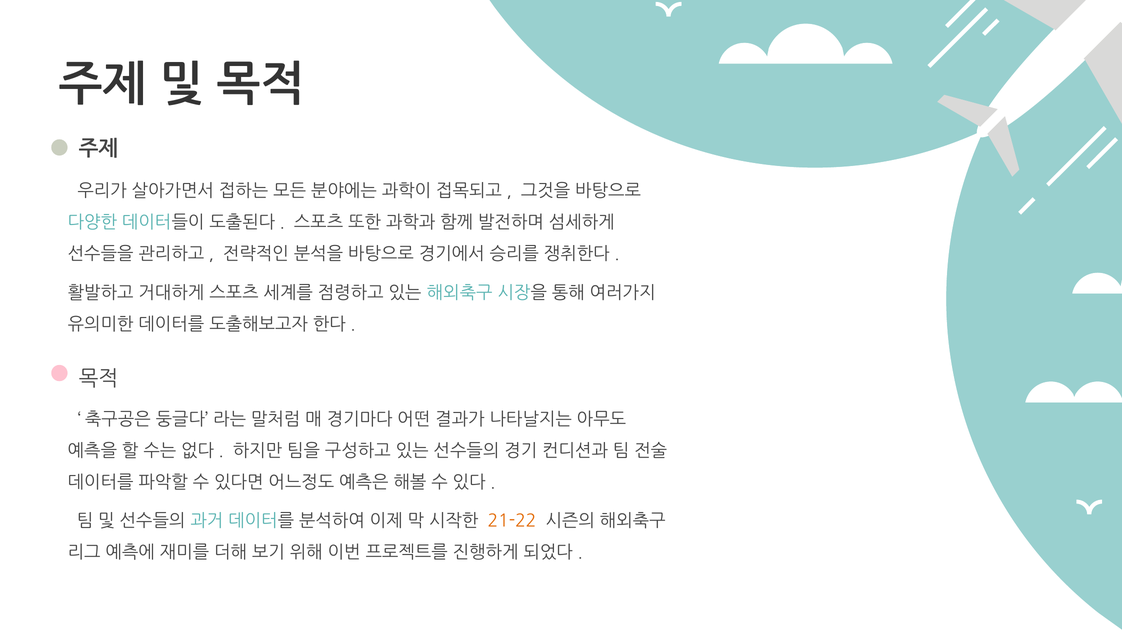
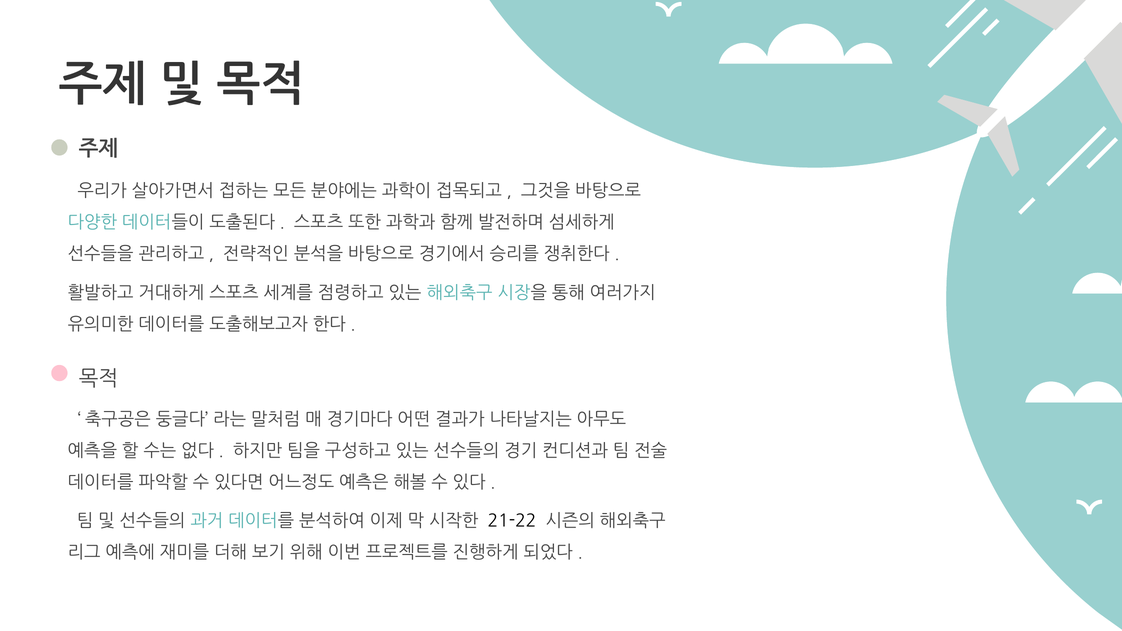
21-22 colour: orange -> black
